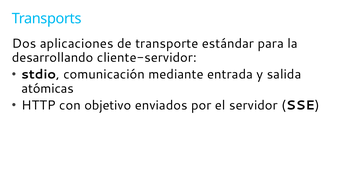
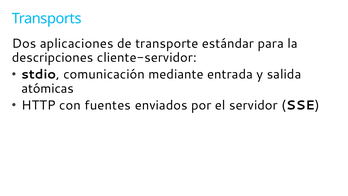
desarrollando: desarrollando -> descripciones
objetivo: objetivo -> fuentes
